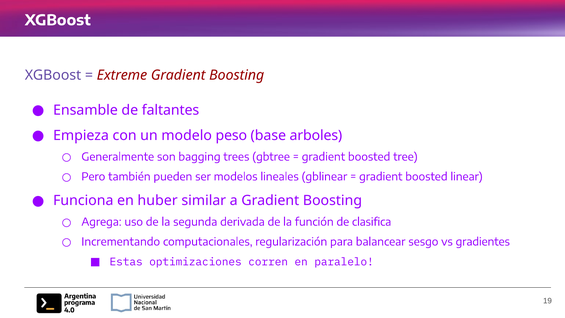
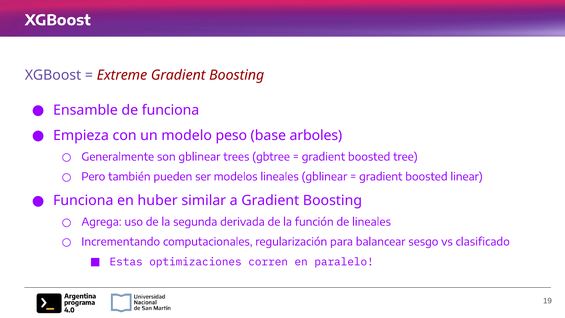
de faltantes: faltantes -> funciona
son bagging: bagging -> gblinear
de clasifica: clasifica -> lineales
gradientes: gradientes -> clasificado
